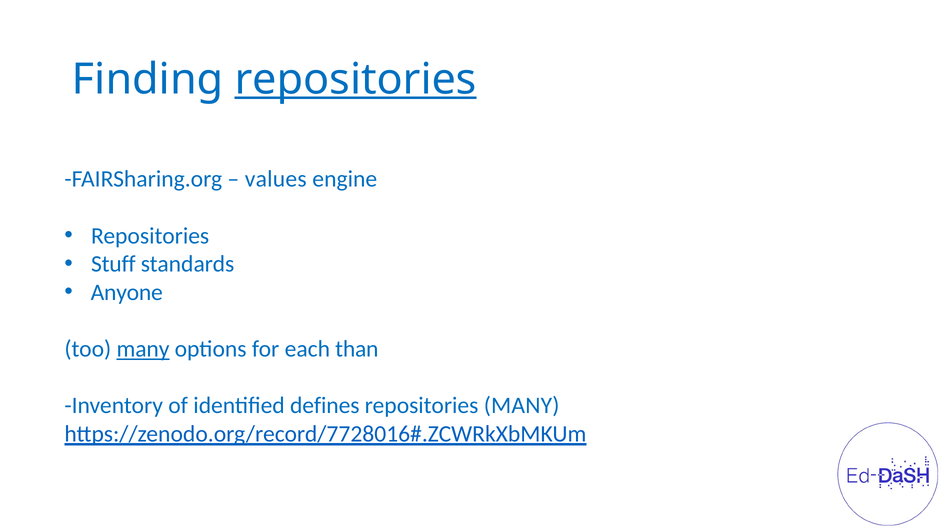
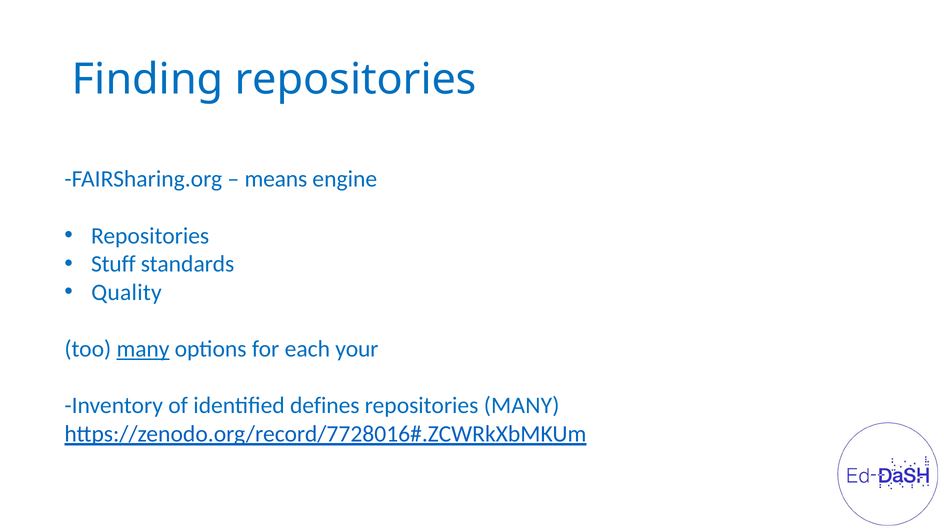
repositories at (356, 79) underline: present -> none
values: values -> means
Anyone: Anyone -> Quality
than: than -> your
